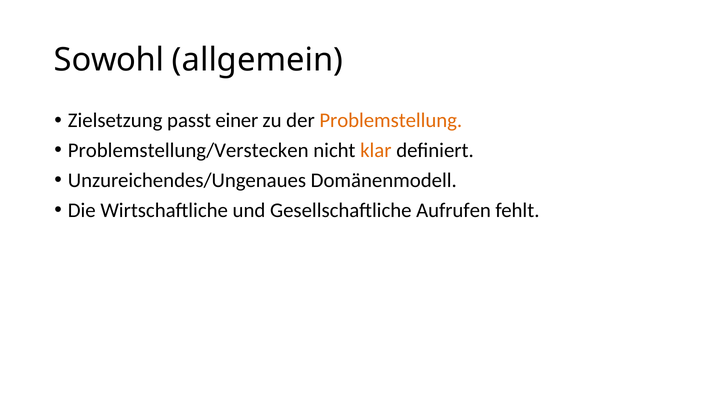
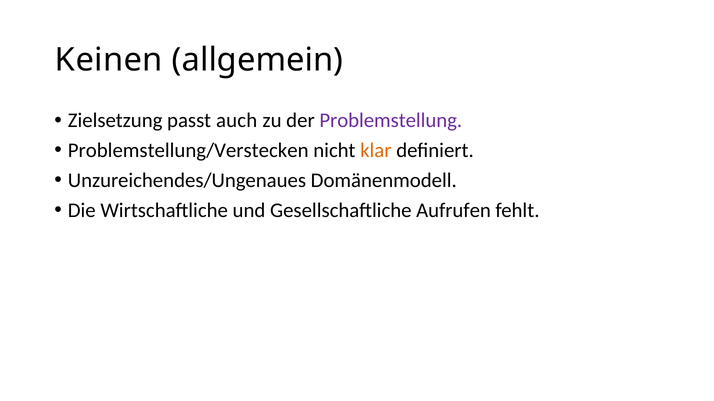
Sowohl: Sowohl -> Keinen
einer: einer -> auch
Problemstellung colour: orange -> purple
